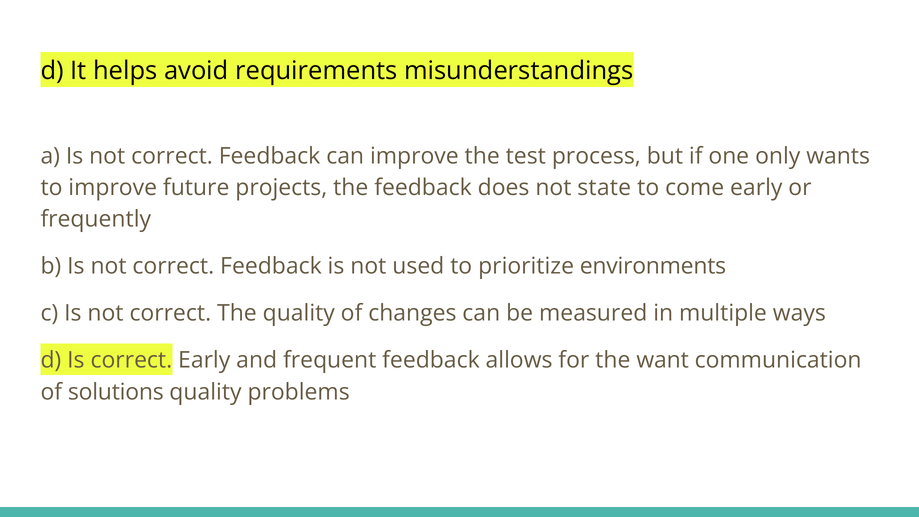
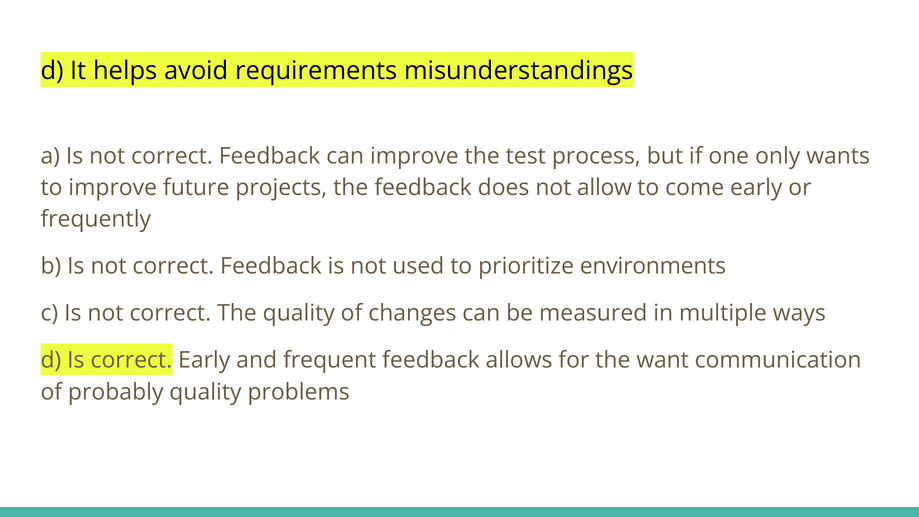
state: state -> allow
solutions: solutions -> probably
